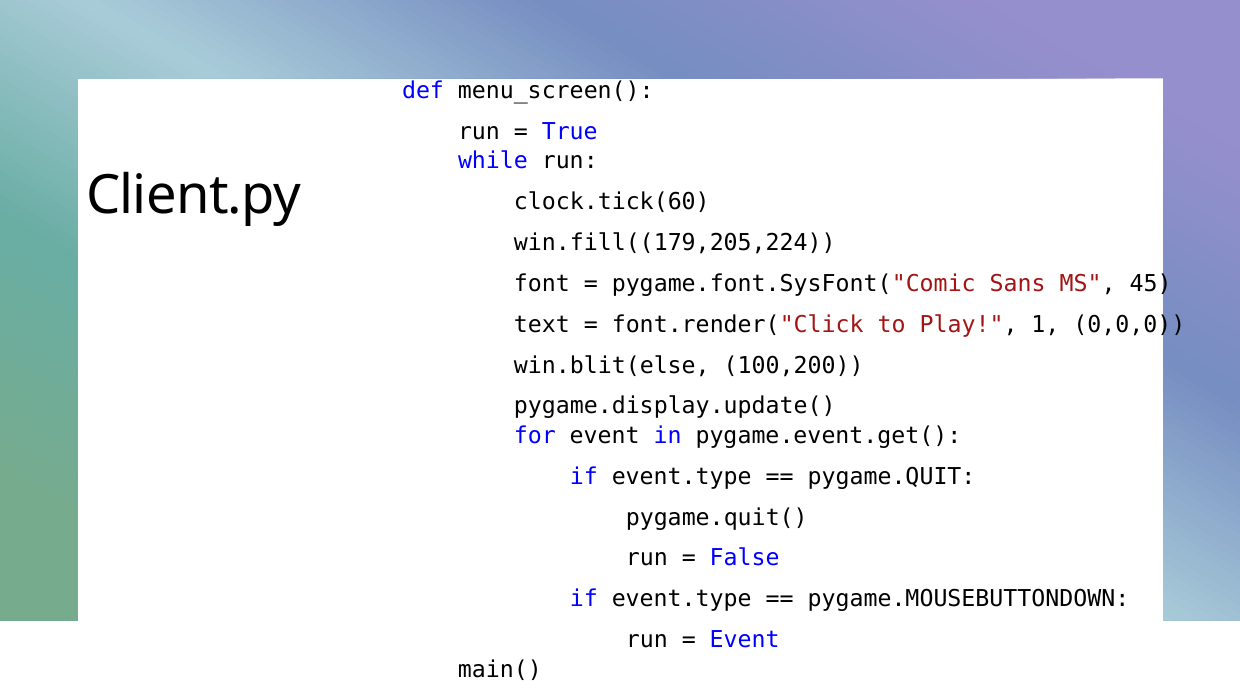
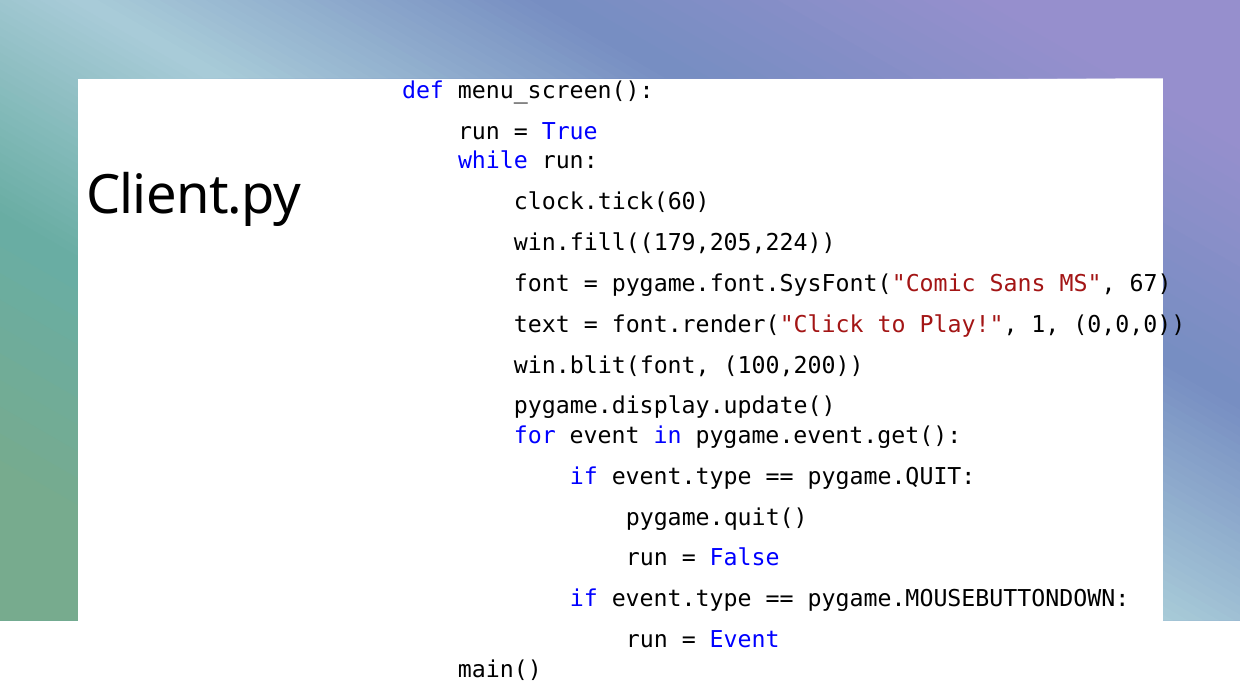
45: 45 -> 67
win.blit(else: win.blit(else -> win.blit(font
